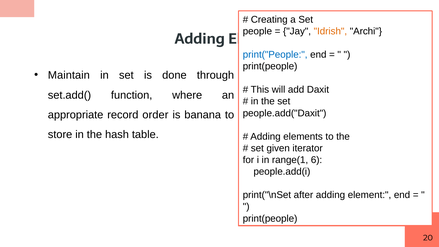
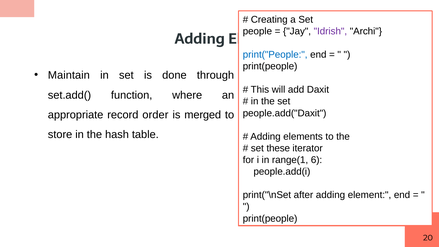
Idrish colour: orange -> purple
banana: banana -> merged
given: given -> these
